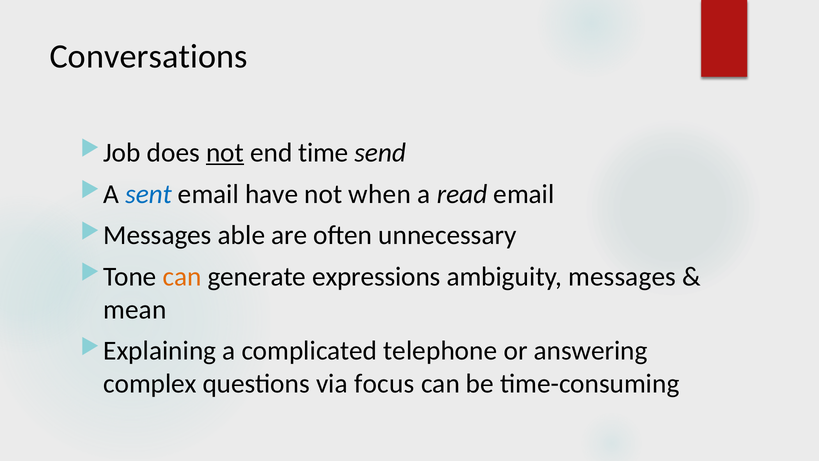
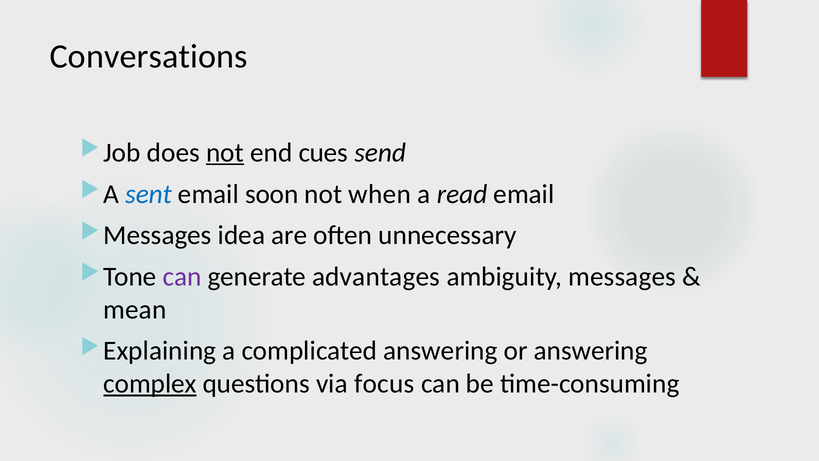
time: time -> cues
have: have -> soon
able: able -> idea
can at (182, 277) colour: orange -> purple
expressions: expressions -> advantages
complicated telephone: telephone -> answering
complex underline: none -> present
